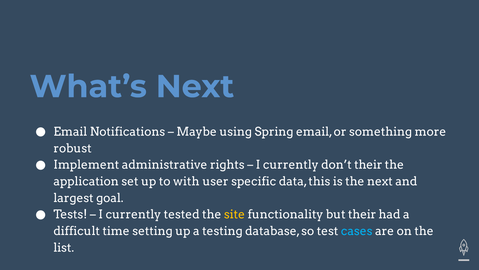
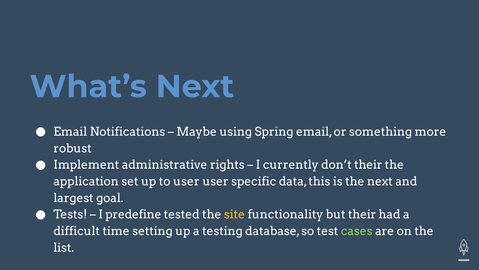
to with: with -> user
currently at (133, 214): currently -> predefine
cases colour: light blue -> light green
